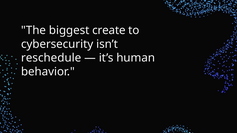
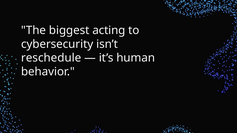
create: create -> acting
